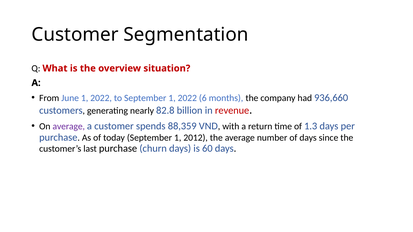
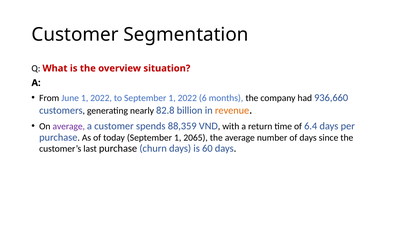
revenue colour: red -> orange
1.3: 1.3 -> 6.4
2012: 2012 -> 2065
